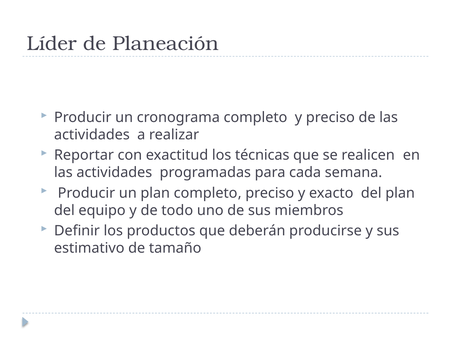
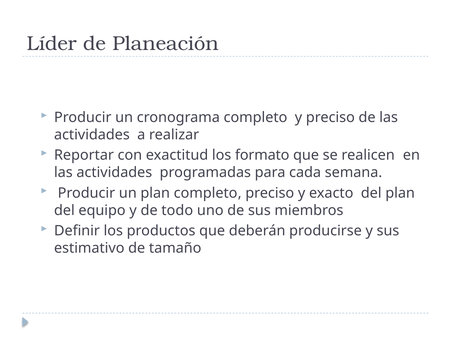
técnicas: técnicas -> formato
